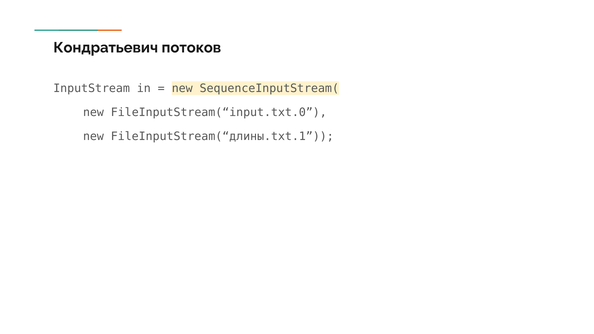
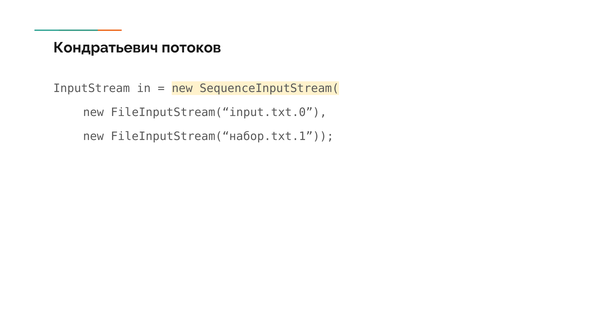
FileInputStream(“длины.txt.1: FileInputStream(“длины.txt.1 -> FileInputStream(“набор.txt.1
